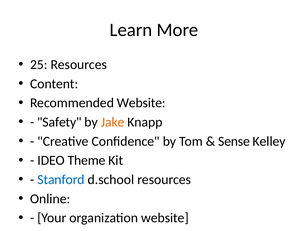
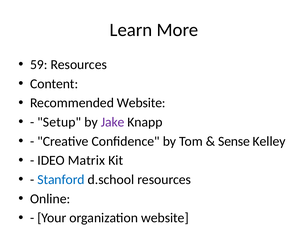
25: 25 -> 59
Safety: Safety -> Setup
Jake colour: orange -> purple
Theme: Theme -> Matrix
